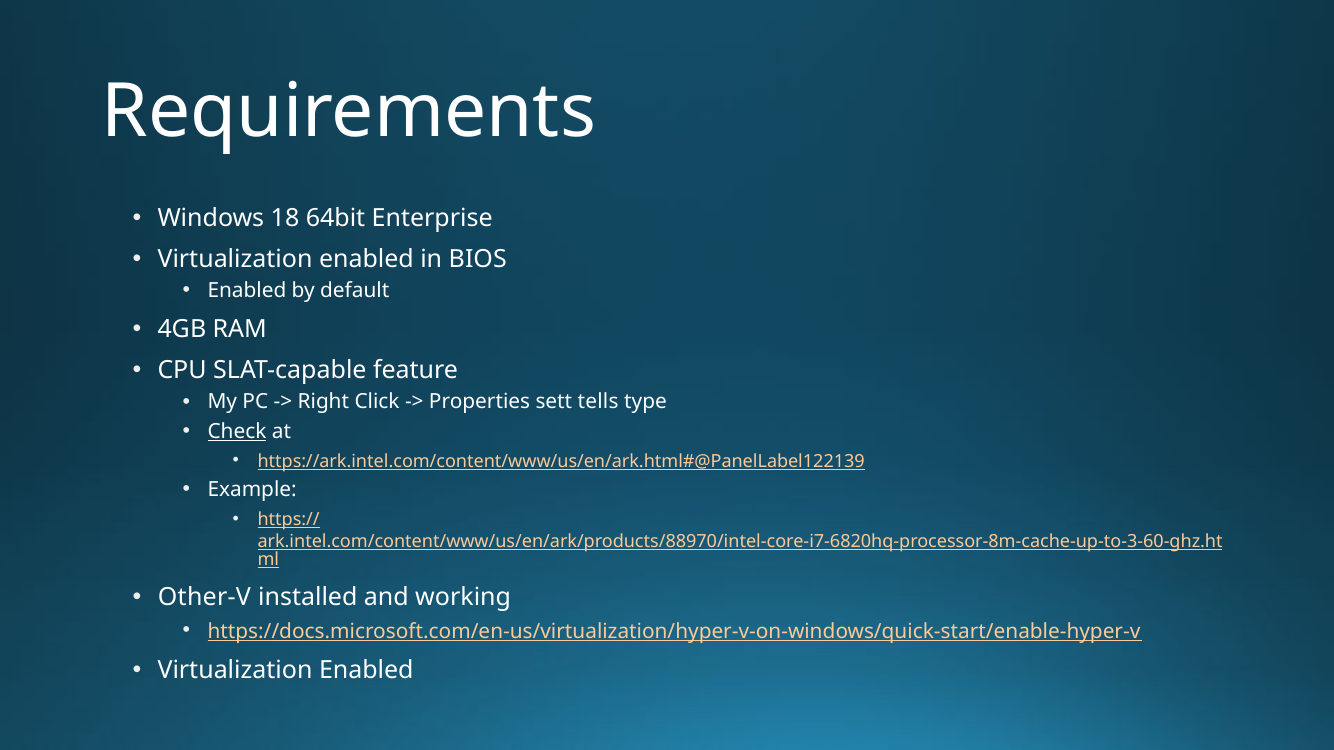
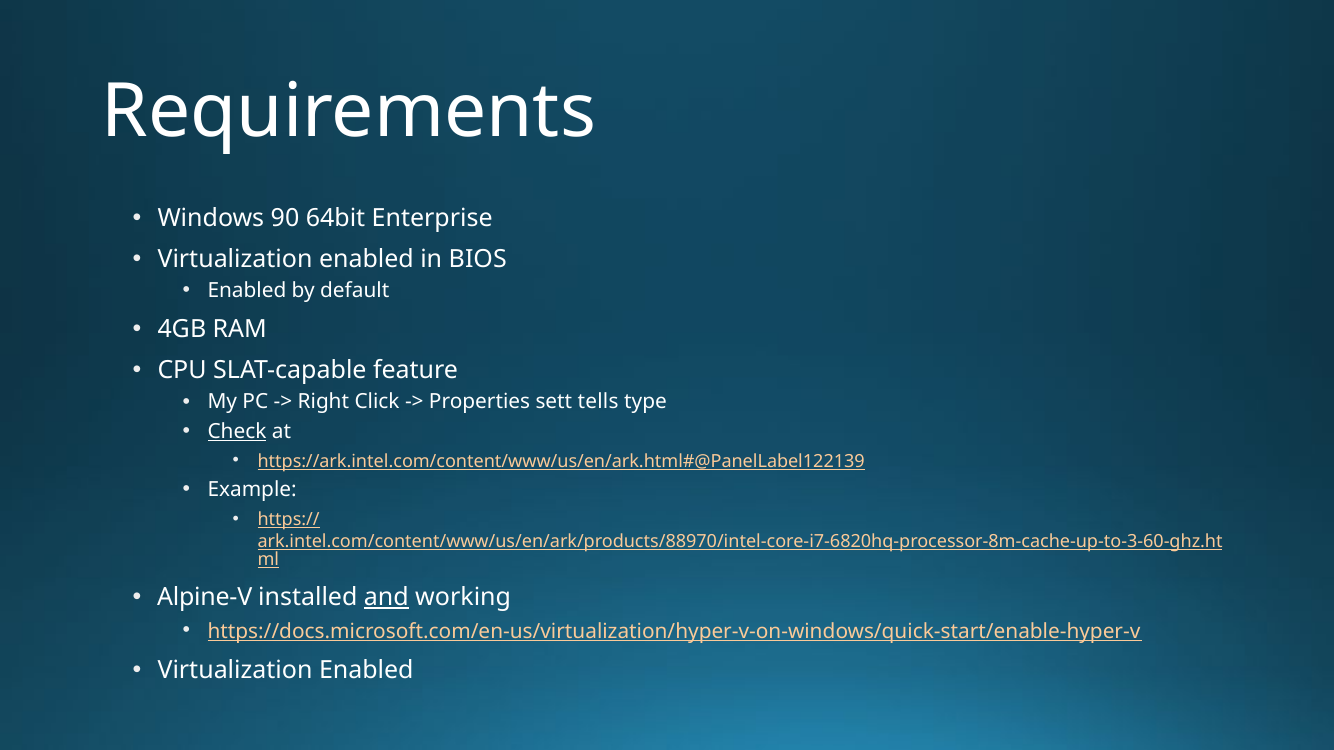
18: 18 -> 90
Other-V: Other-V -> Alpine-V
and underline: none -> present
